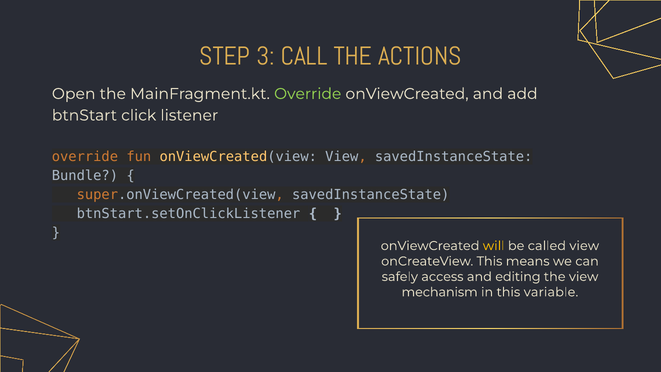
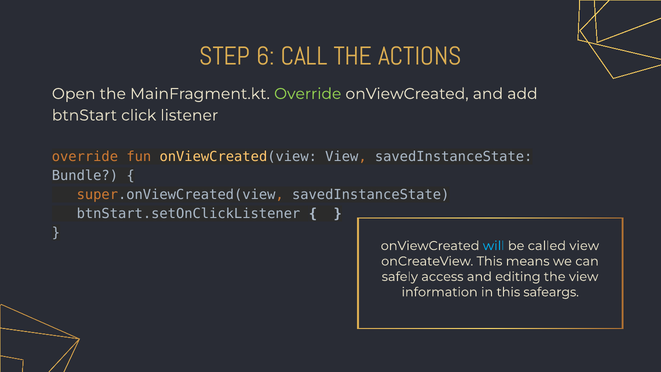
3: 3 -> 6
will colour: yellow -> light blue
mechanism: mechanism -> information
variable: variable -> safeargs
